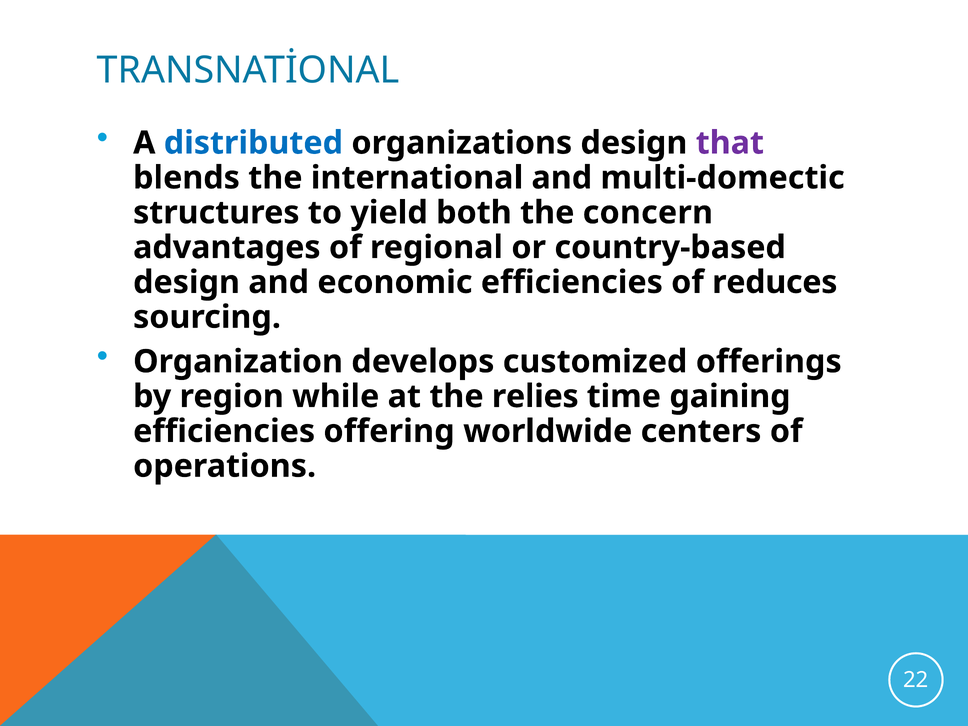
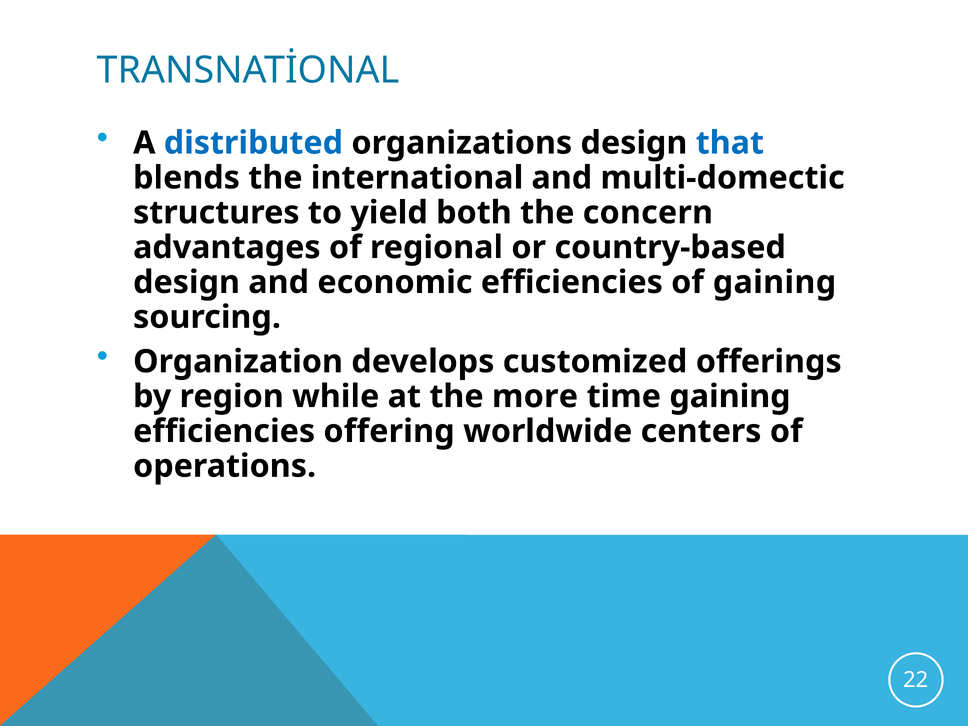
that colour: purple -> blue
of reduces: reduces -> gaining
relies: relies -> more
